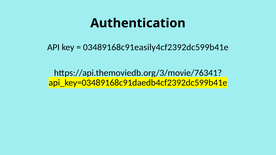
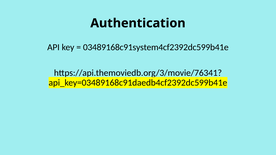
03489168c91easily4cf2392dc599b41e: 03489168c91easily4cf2392dc599b41e -> 03489168c91system4cf2392dc599b41e
